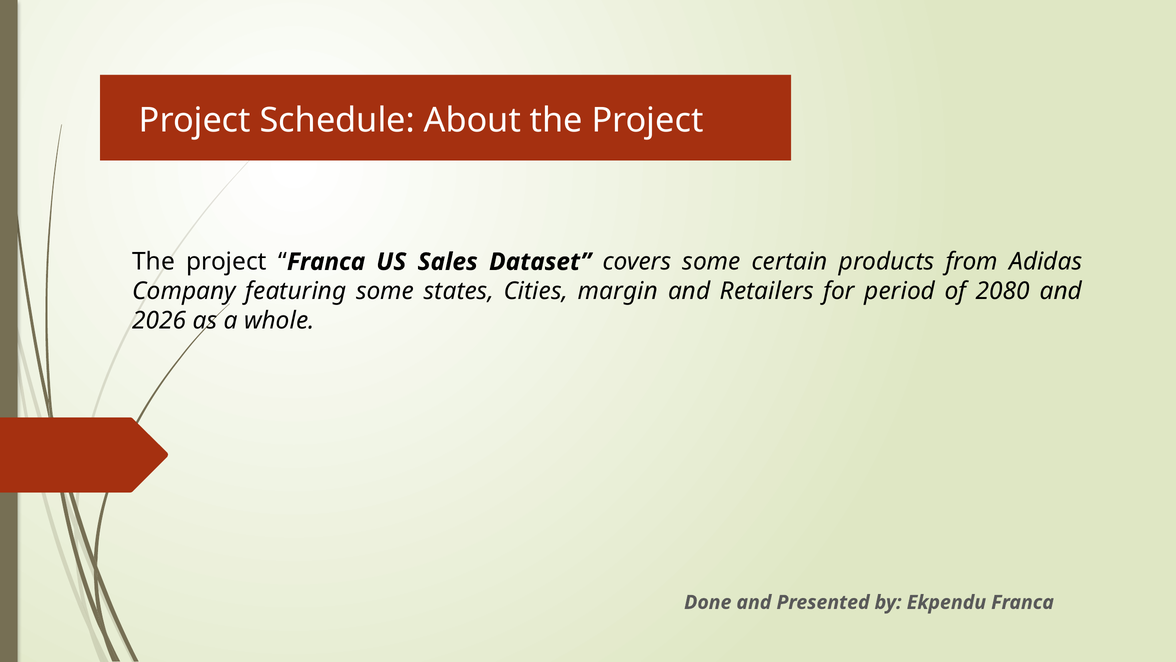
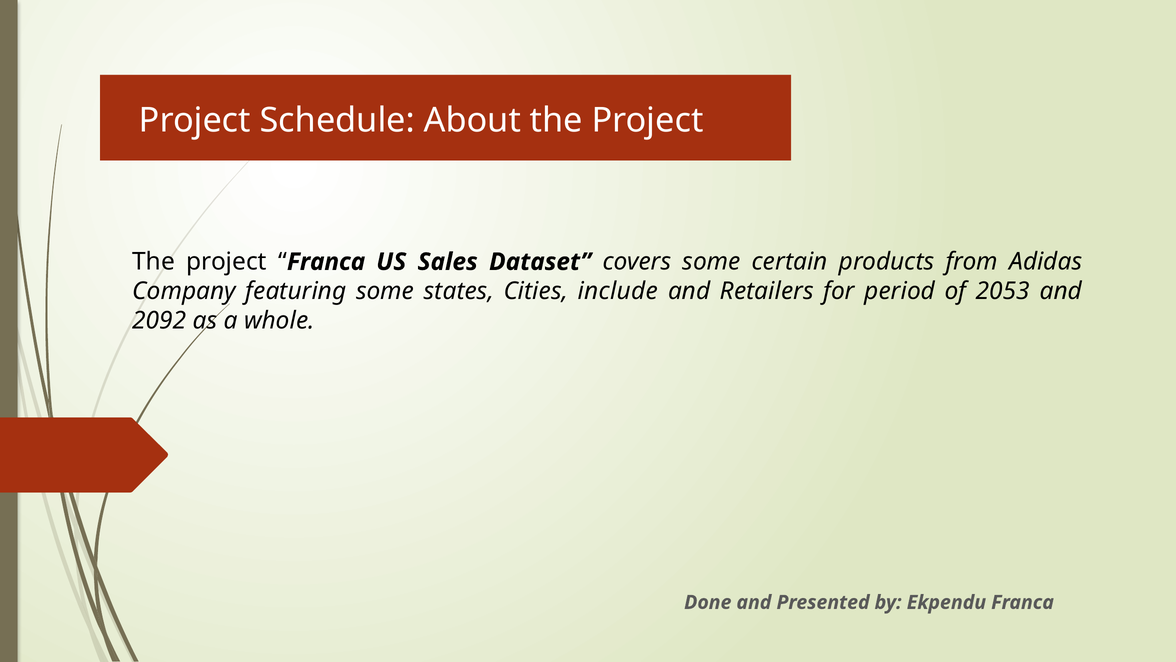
margin: margin -> include
2080: 2080 -> 2053
2026: 2026 -> 2092
